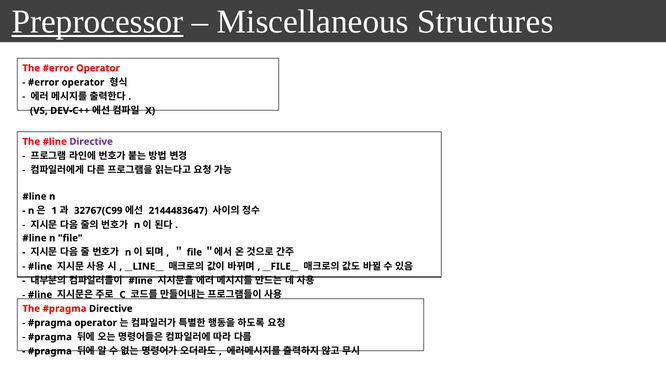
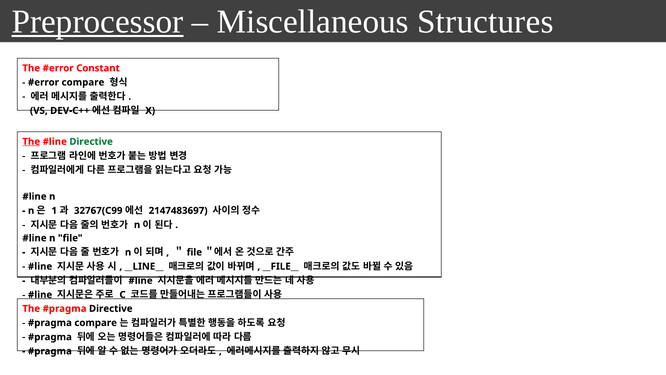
Operator at (98, 68): Operator -> Constant
operator at (83, 82): operator -> compare
The at (31, 141) underline: none -> present
Directive at (91, 141) colour: purple -> green
2144483647: 2144483647 -> 2147483697
operator at (96, 322): operator -> compare
